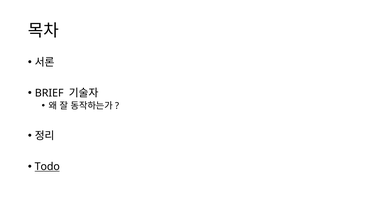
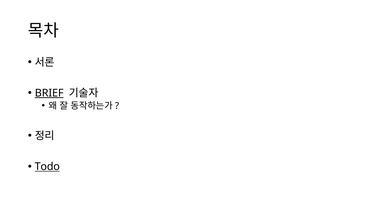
BRIEF underline: none -> present
